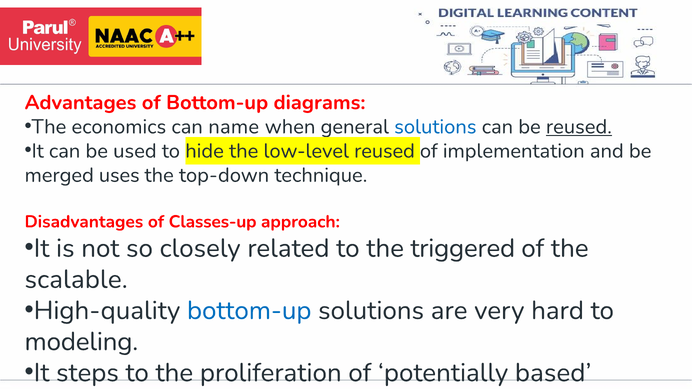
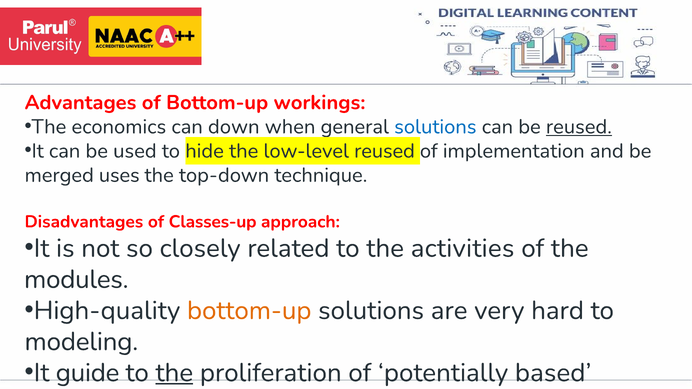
diagrams: diagrams -> workings
name: name -> down
triggered: triggered -> activities
scalable: scalable -> modules
bottom-up at (249, 311) colour: blue -> orange
steps: steps -> guide
the at (174, 373) underline: none -> present
